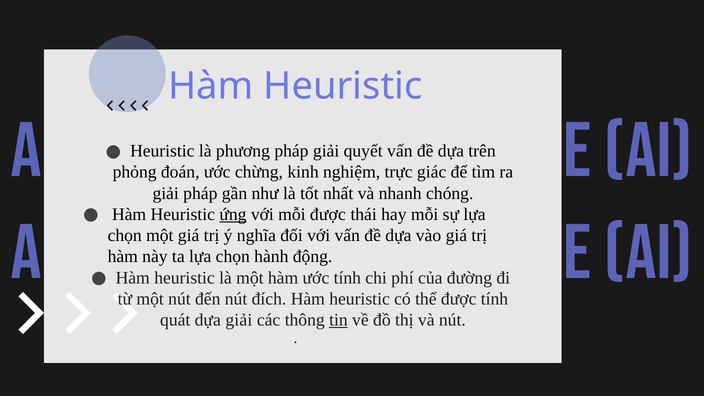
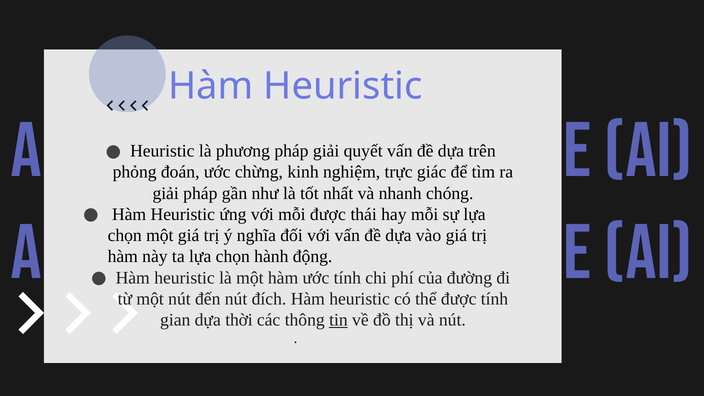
ứng underline: present -> none
quát: quát -> gian
dựa giải: giải -> thời
